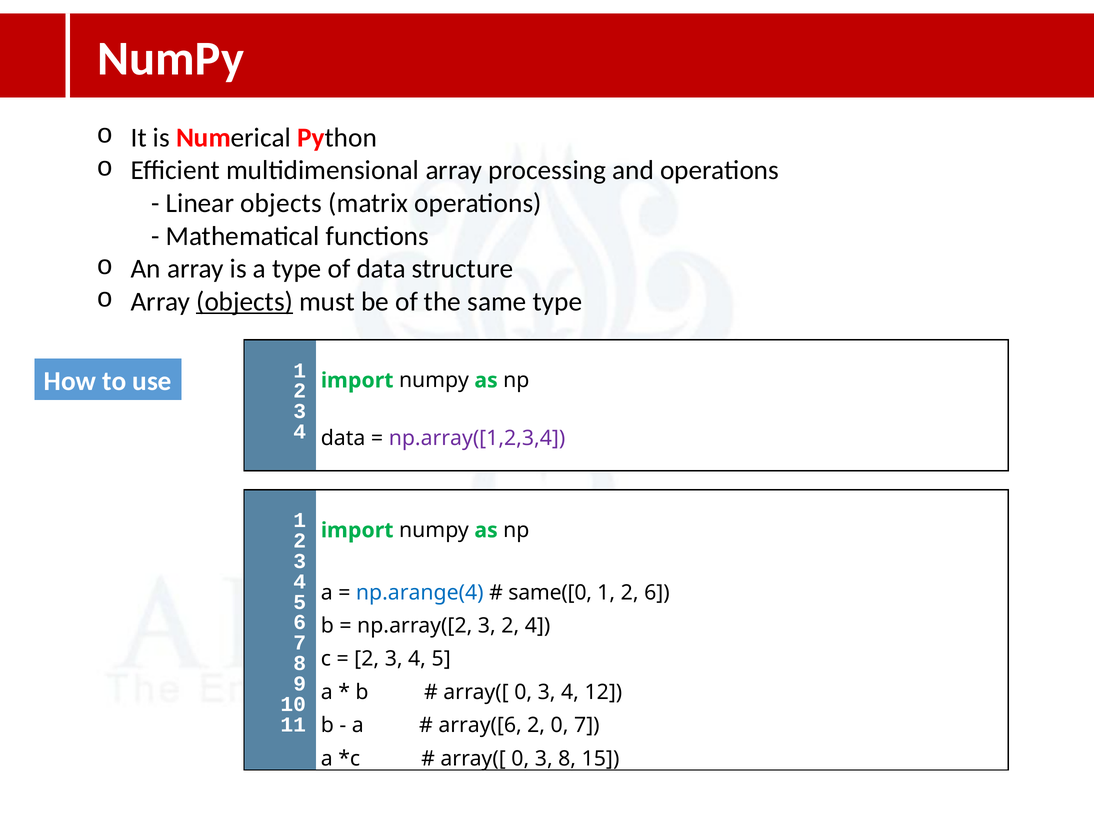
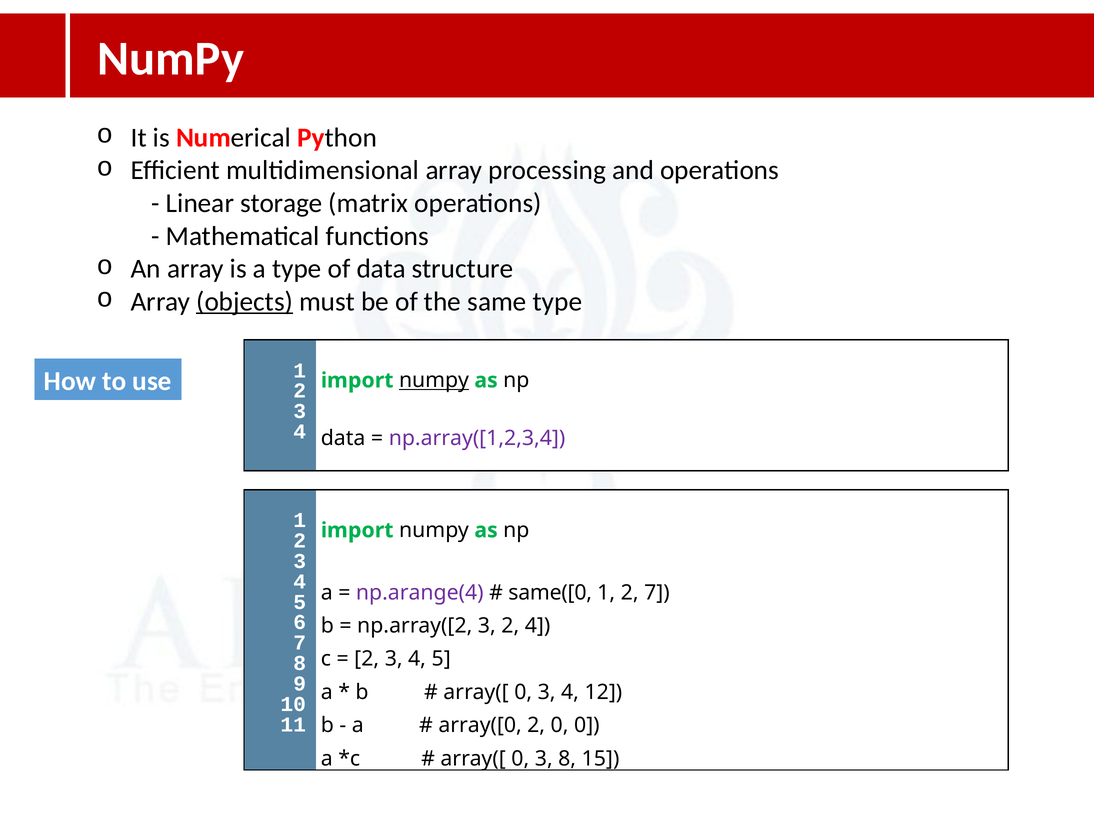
Linear objects: objects -> storage
numpy at (434, 381) underline: none -> present
np.arange(4 colour: blue -> purple
2 6: 6 -> 7
array([6: array([6 -> array([0
0 7: 7 -> 0
